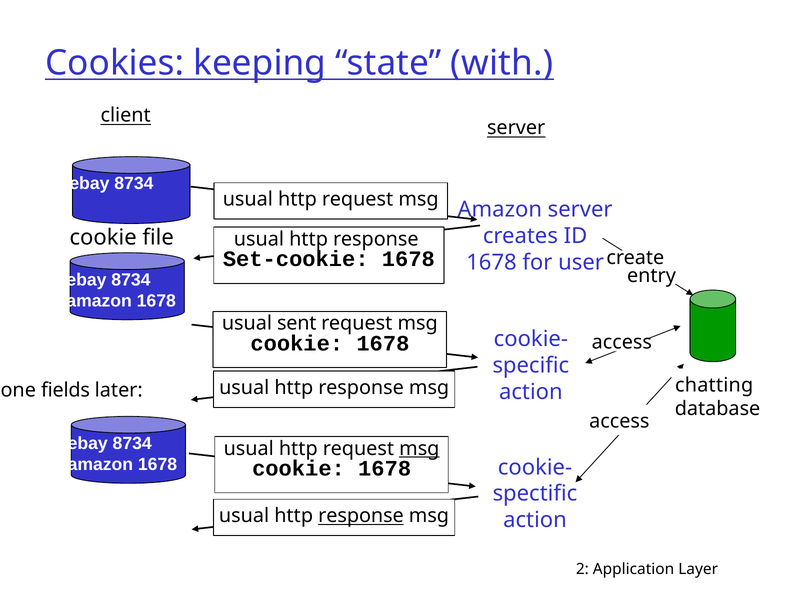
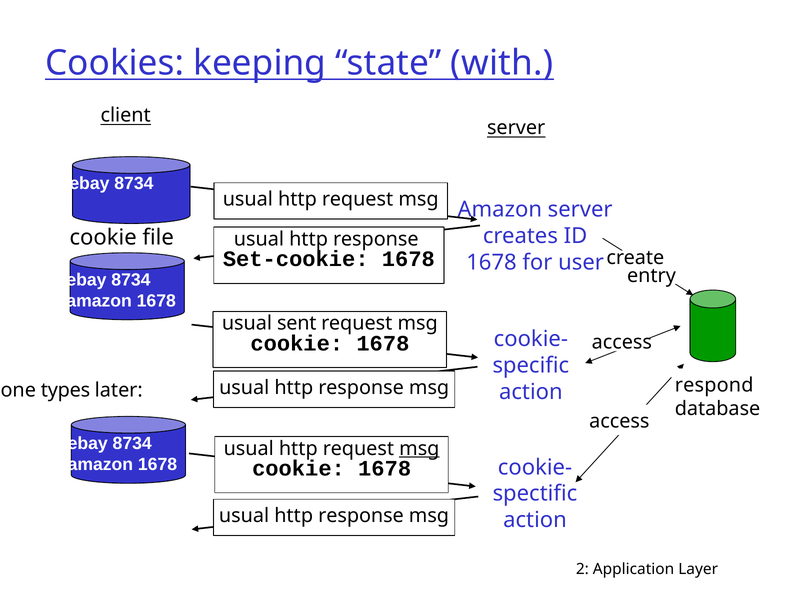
chatting: chatting -> respond
fields: fields -> types
response at (361, 516) underline: present -> none
